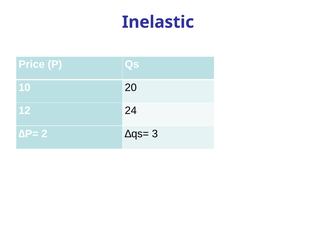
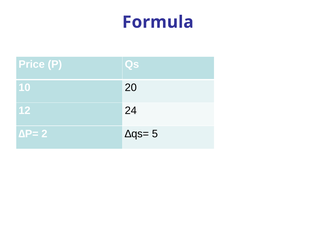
Inelastic: Inelastic -> Formula
3: 3 -> 5
